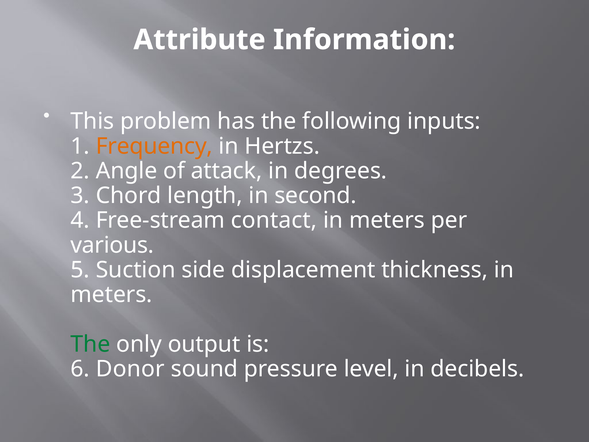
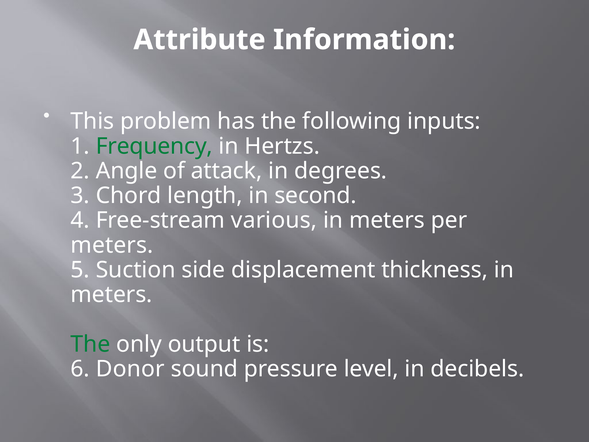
Frequency colour: orange -> green
contact: contact -> various
various at (112, 245): various -> meters
